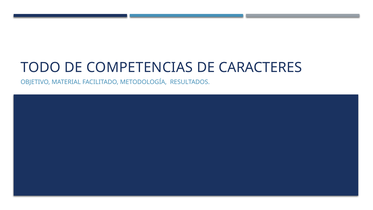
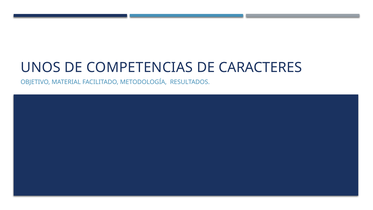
TODO: TODO -> UNOS
